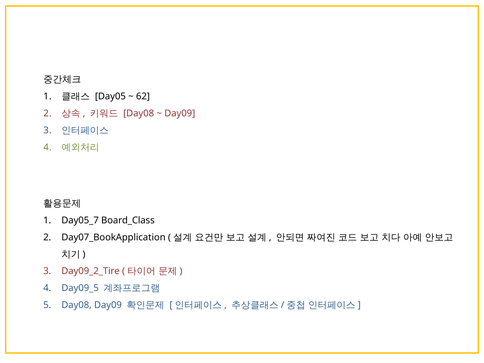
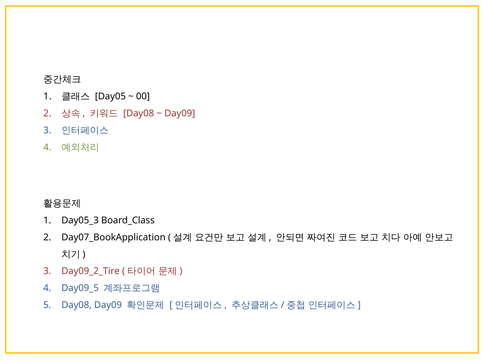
62: 62 -> 00
Day05_7: Day05_7 -> Day05_3
